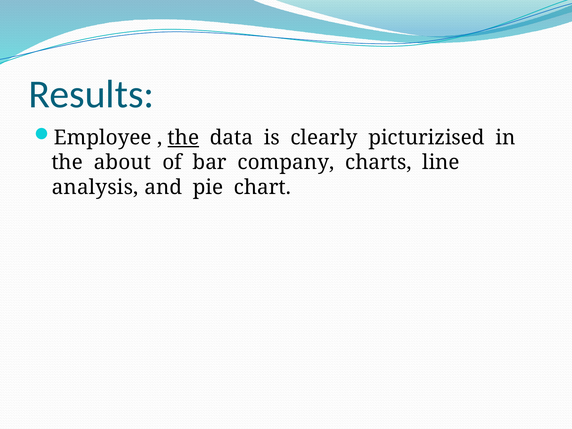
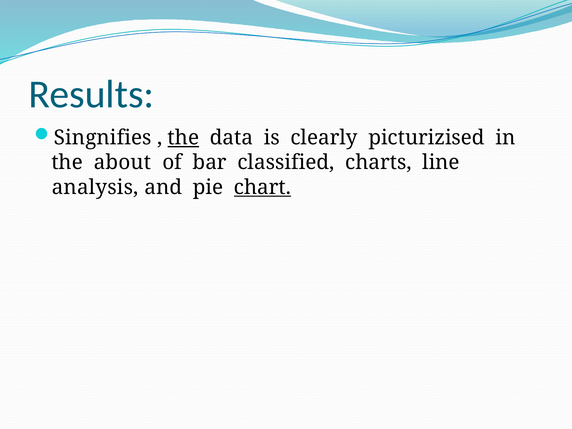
Employee: Employee -> Singnifies
company: company -> classified
chart underline: none -> present
